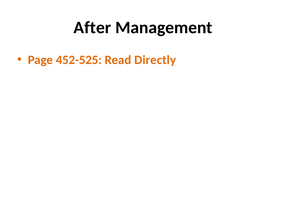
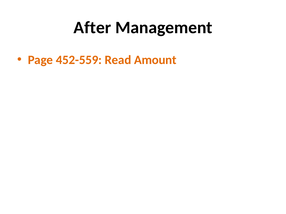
452-525: 452-525 -> 452-559
Directly: Directly -> Amount
